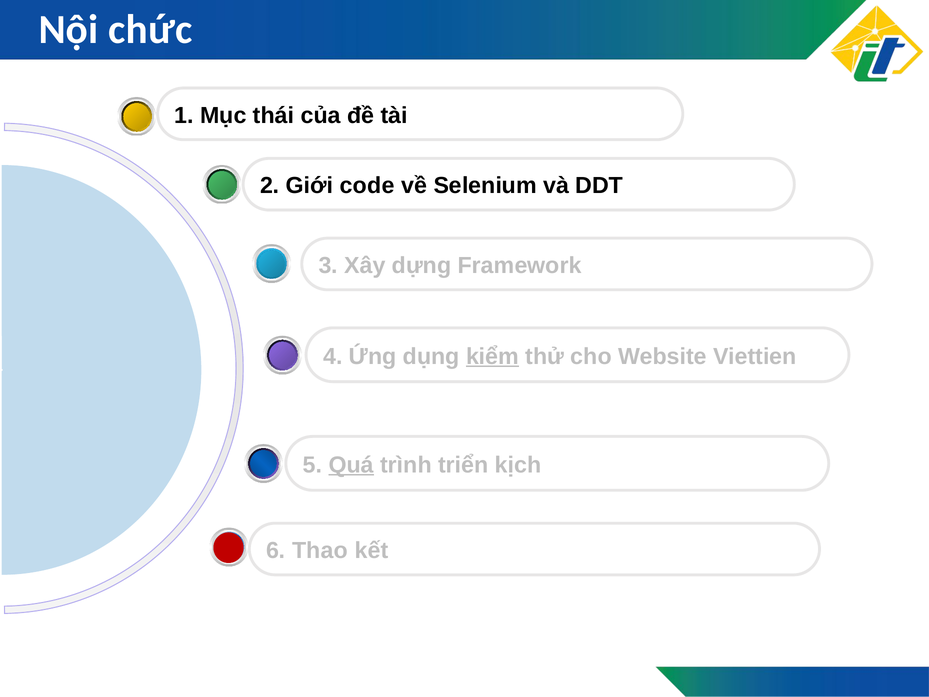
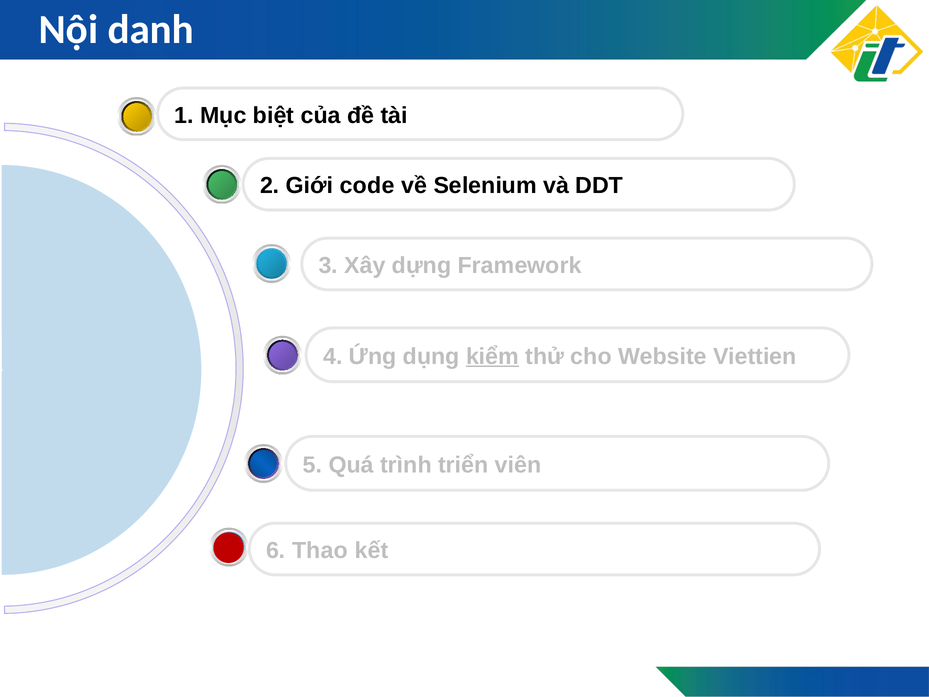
chức: chức -> danh
thái: thái -> biệt
Quá underline: present -> none
kịch: kịch -> viên
